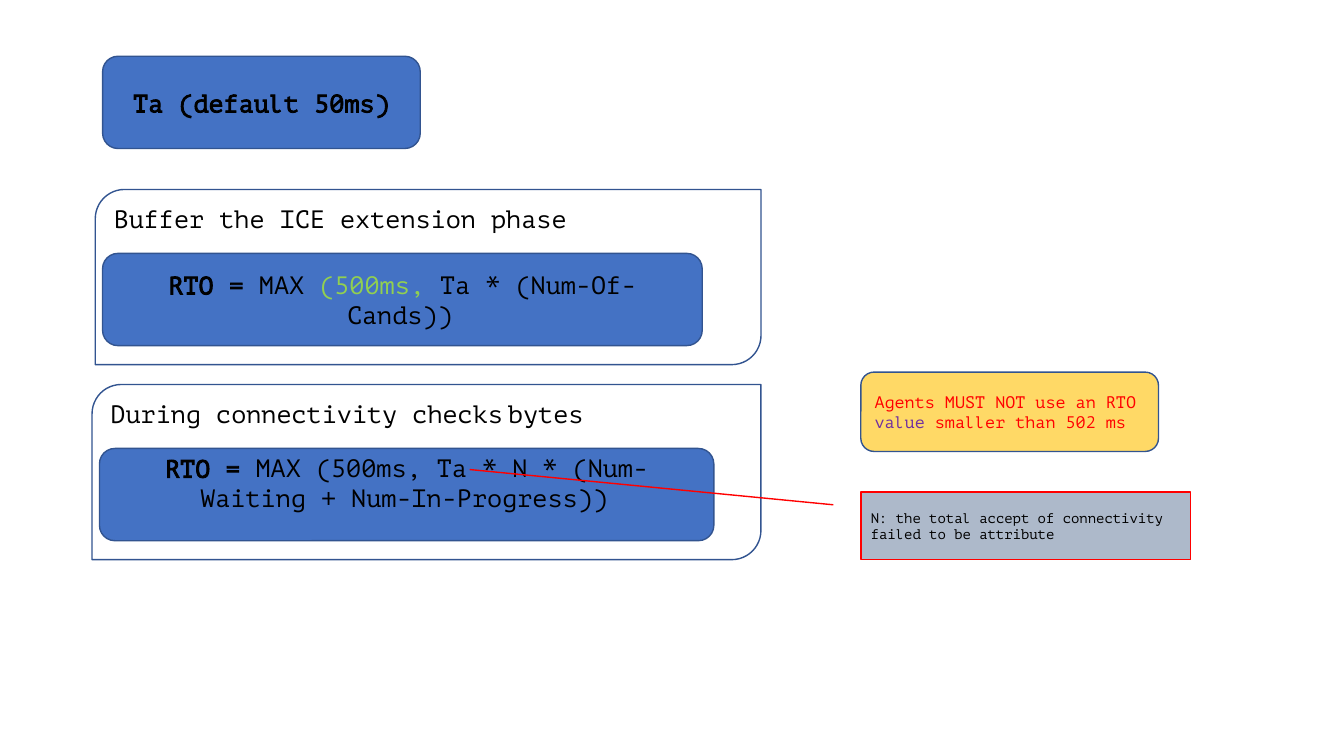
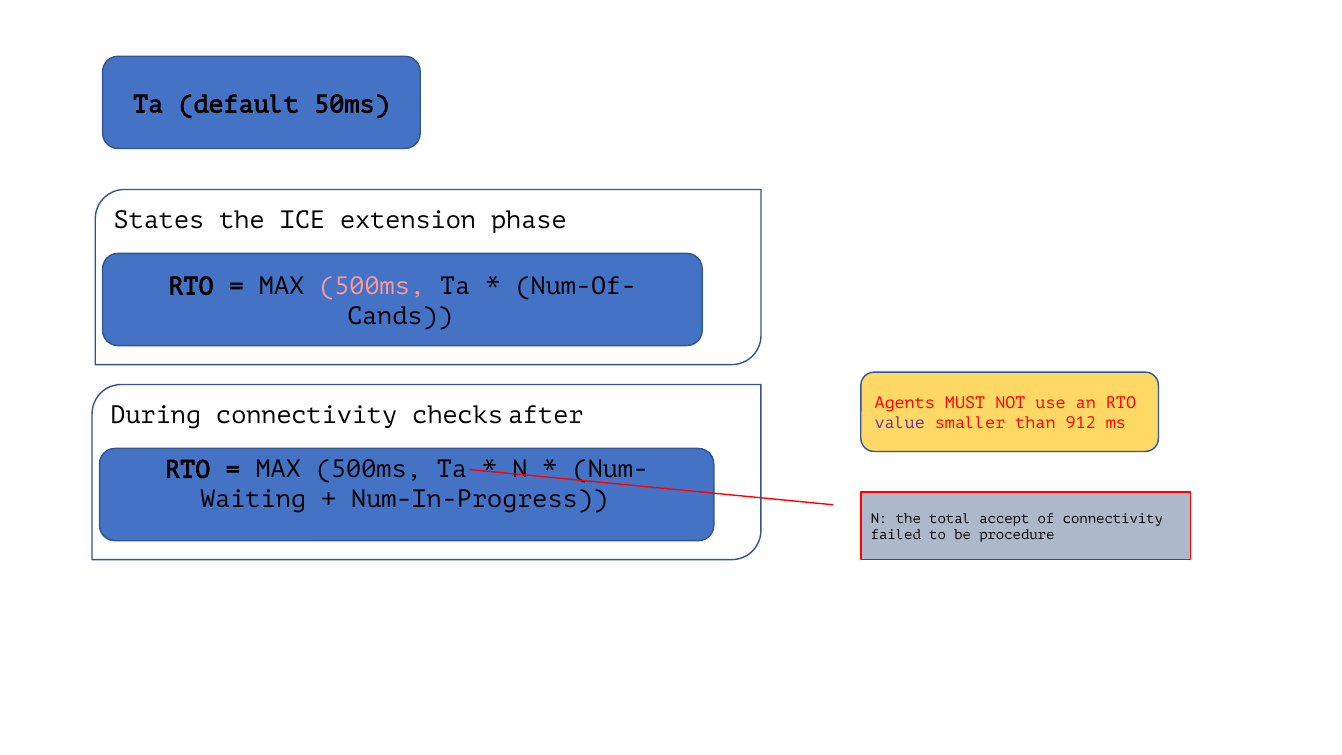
Buffer: Buffer -> States
500ms at (372, 286) colour: light green -> pink
bytes: bytes -> after
502: 502 -> 912
attribute: attribute -> procedure
